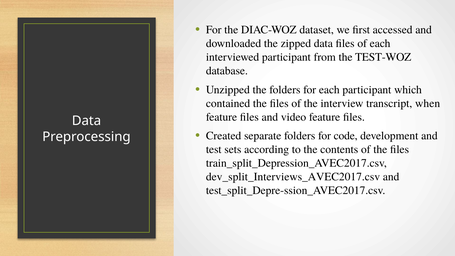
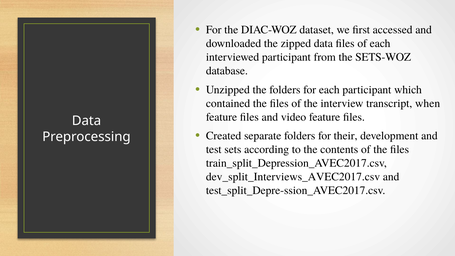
TEST-WOZ: TEST-WOZ -> SETS-WOZ
code: code -> their
